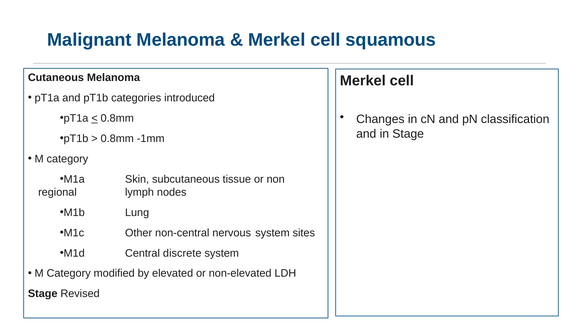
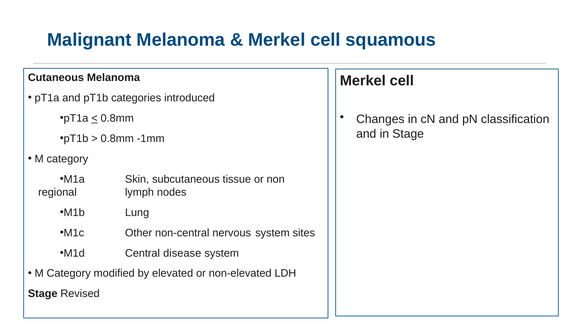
discrete: discrete -> disease
